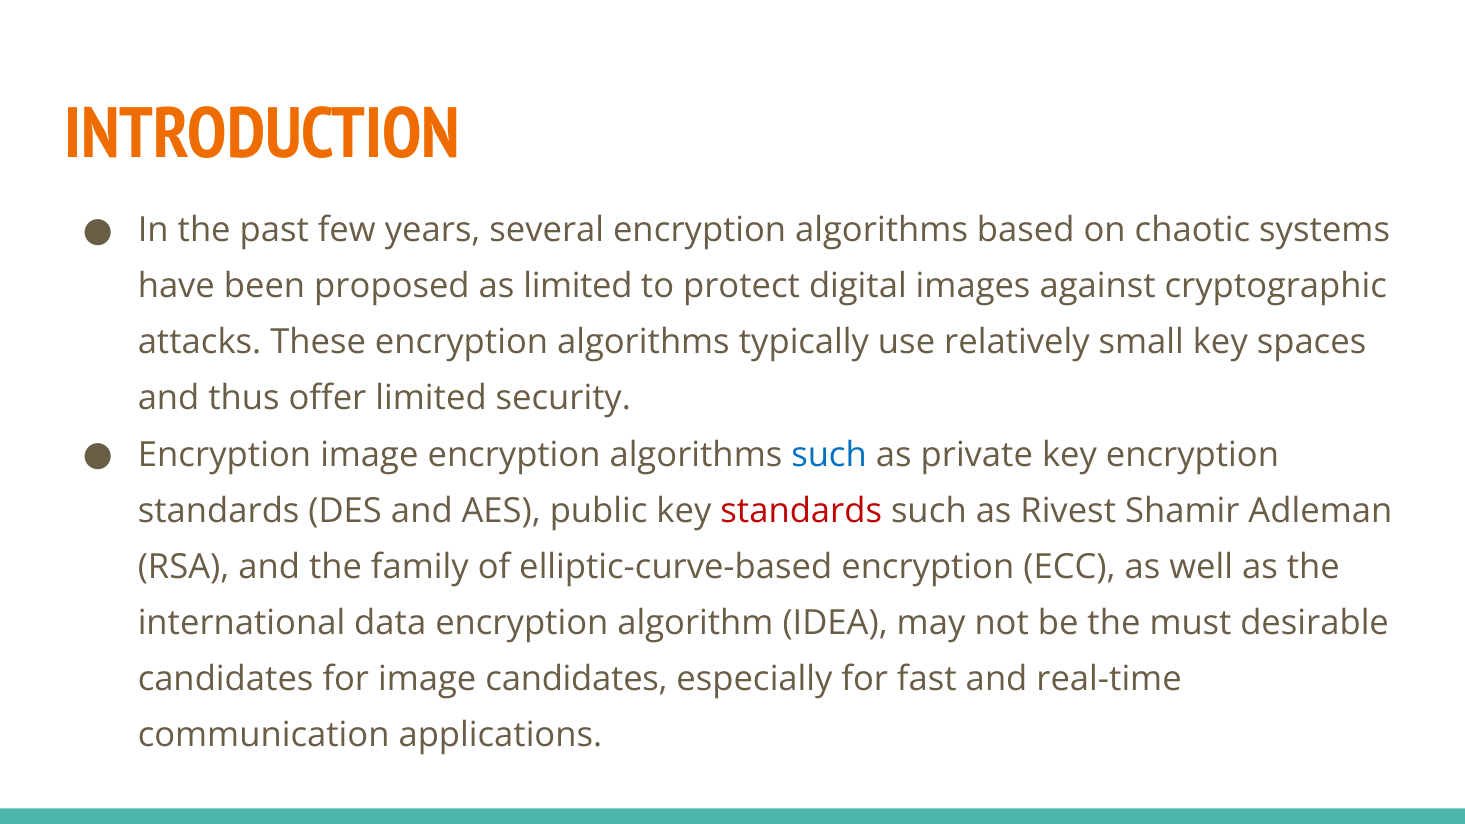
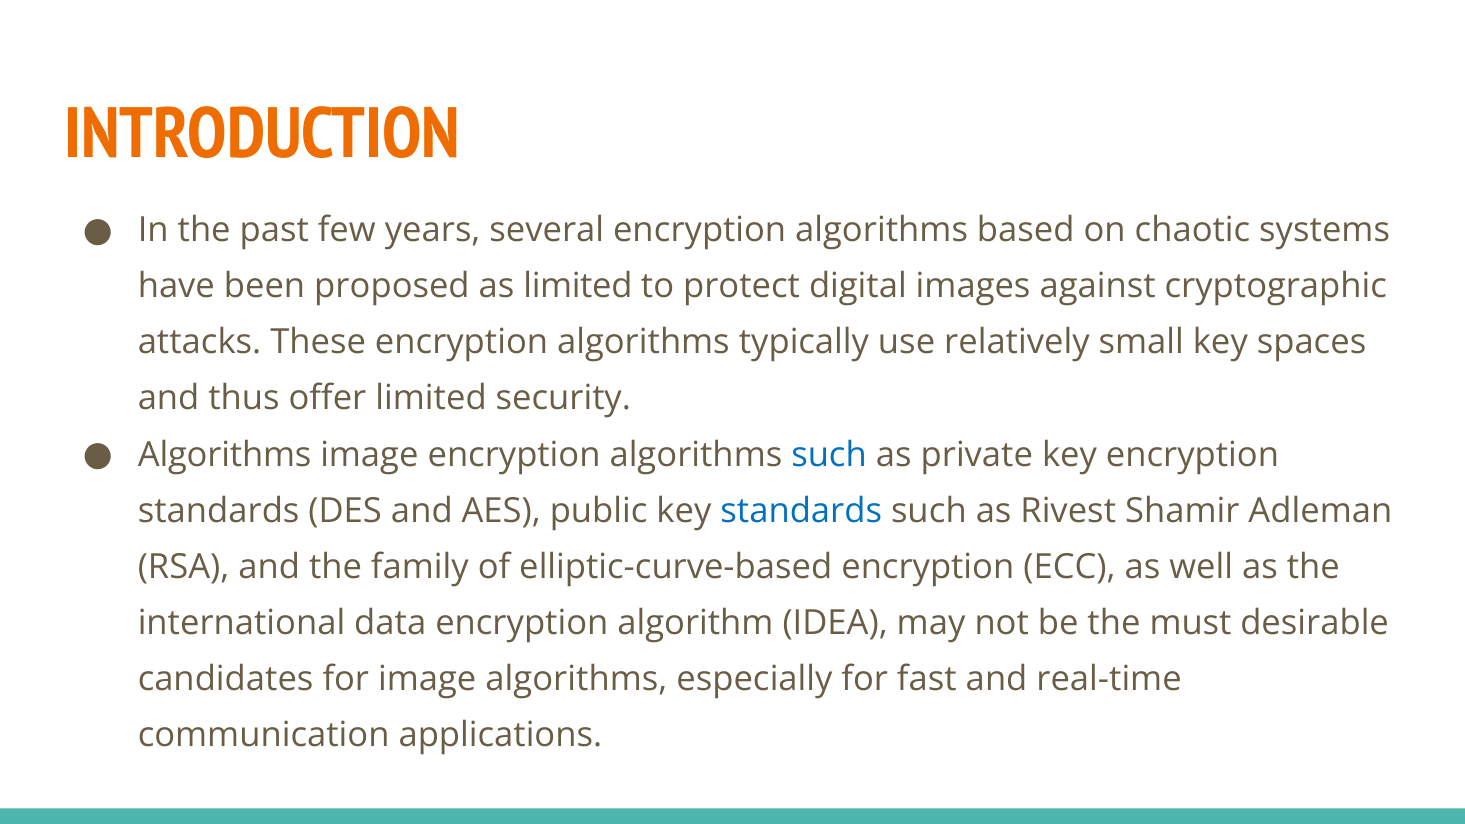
Encryption at (224, 455): Encryption -> Algorithms
standards at (801, 511) colour: red -> blue
image candidates: candidates -> algorithms
